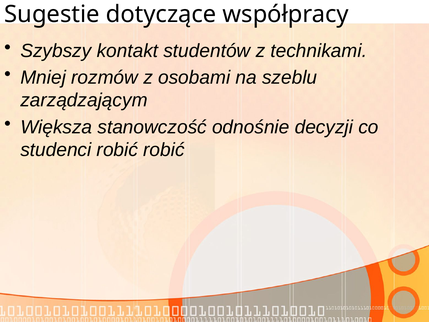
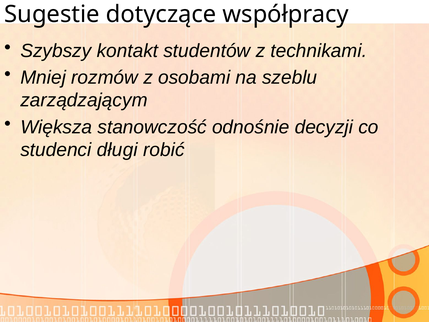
studenci robić: robić -> długi
